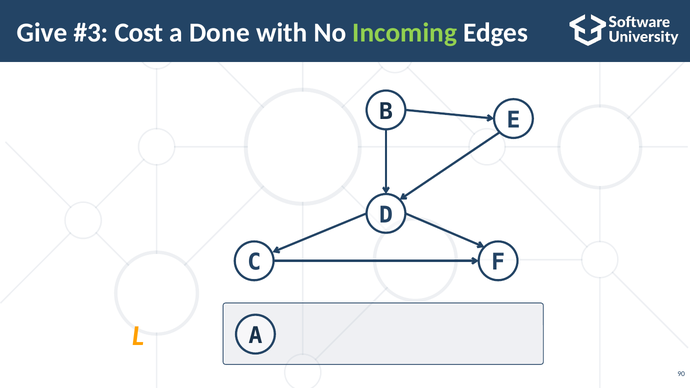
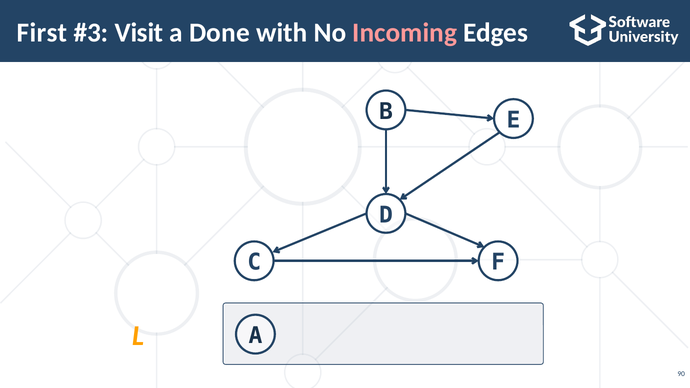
Give: Give -> First
Cost: Cost -> Visit
Incoming colour: light green -> pink
